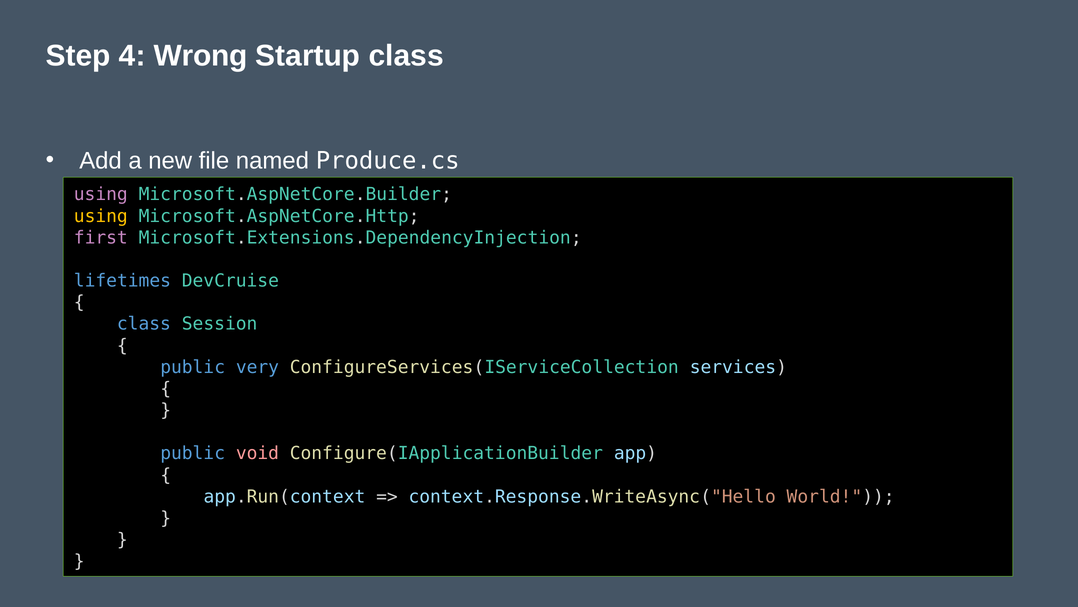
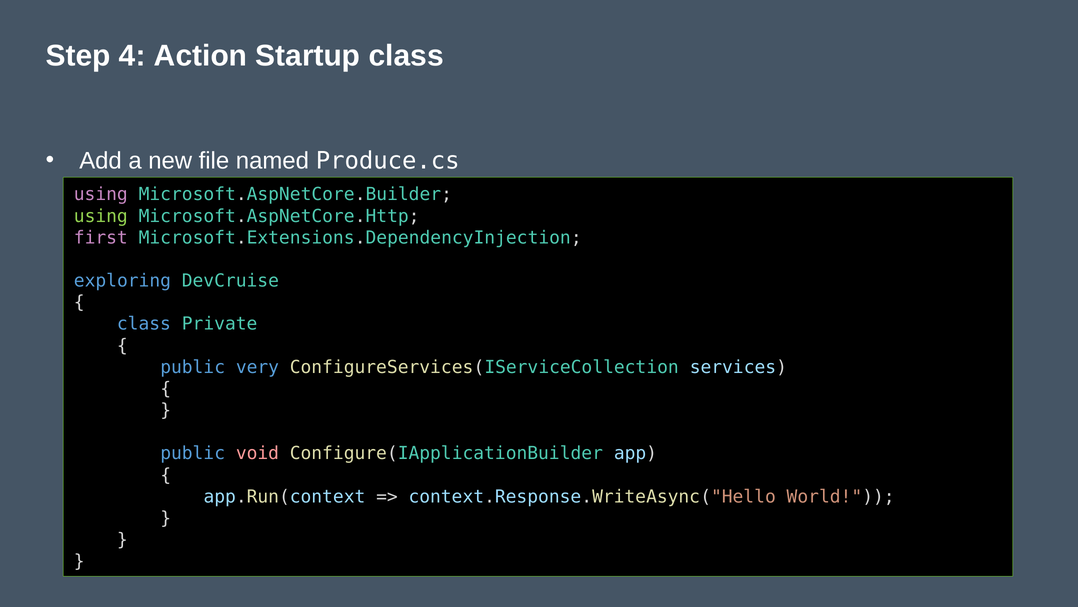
Wrong: Wrong -> Action
using at (101, 216) colour: yellow -> light green
lifetimes: lifetimes -> exploring
Session: Session -> Private
